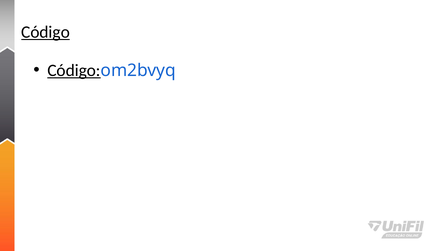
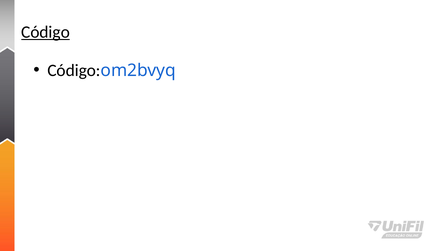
Código at (74, 70) underline: present -> none
